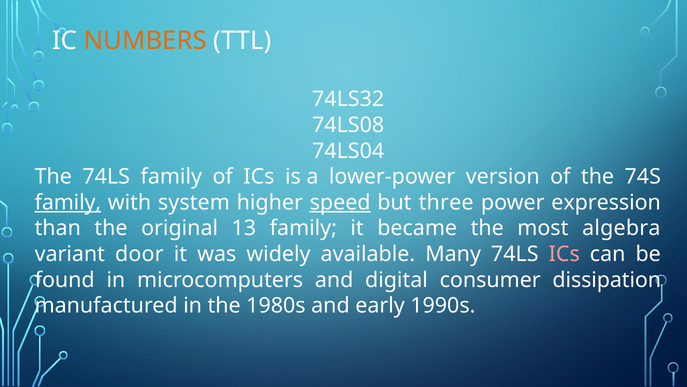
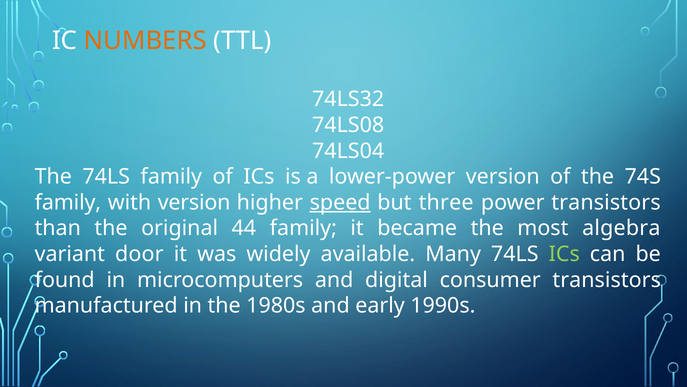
family at (68, 202) underline: present -> none
with system: system -> version
power expression: expression -> transistors
13: 13 -> 44
ICs at (564, 254) colour: pink -> light green
consumer dissipation: dissipation -> transistors
